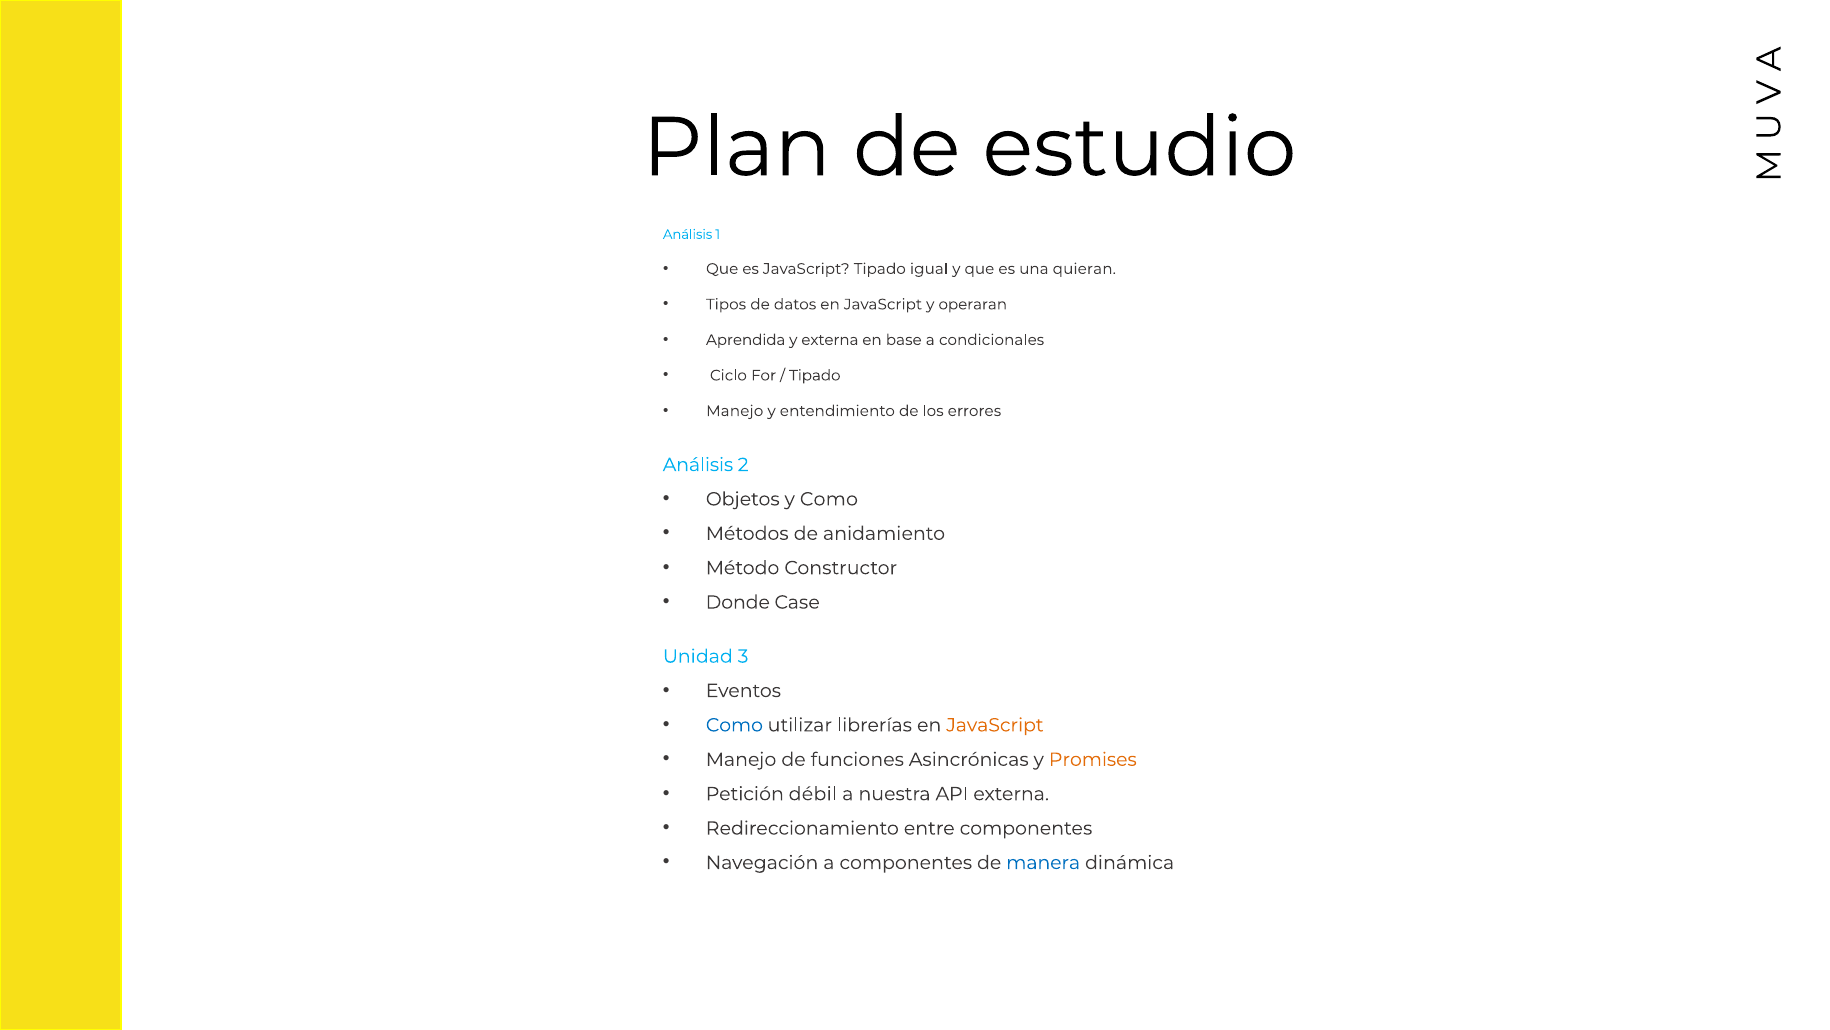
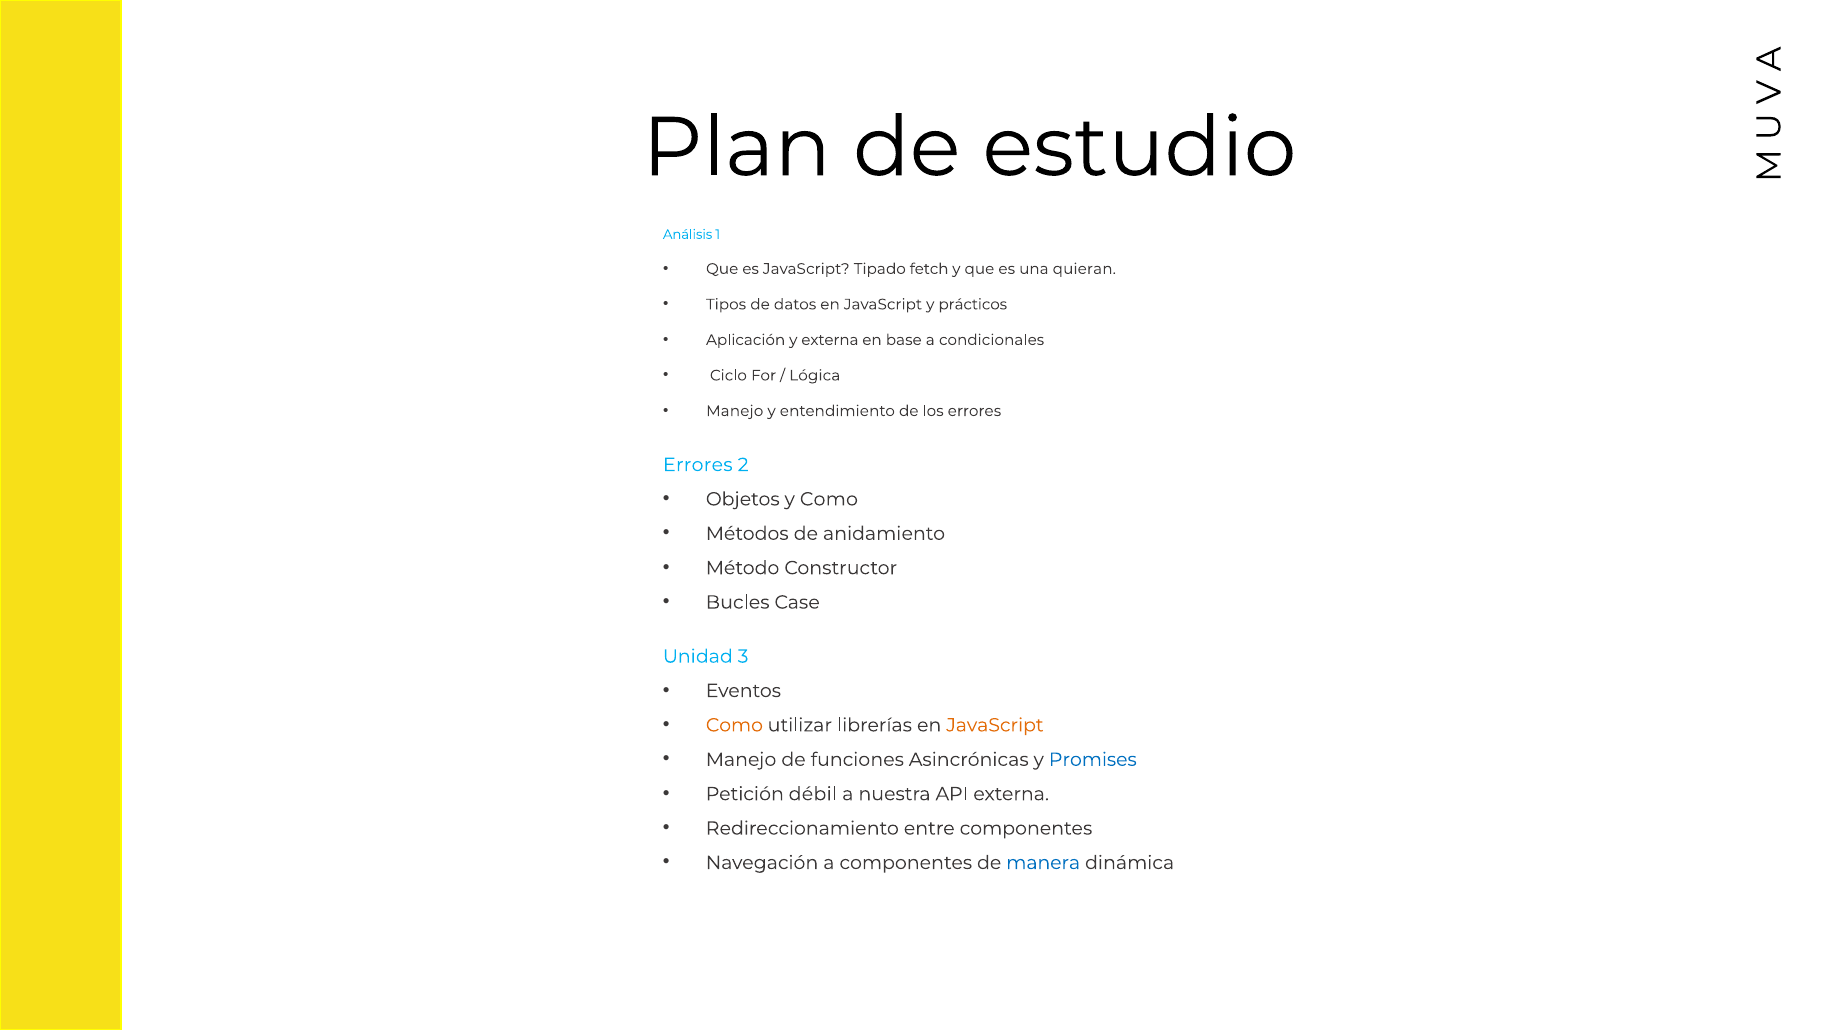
igual: igual -> fetch
operaran: operaran -> prácticos
Aprendida: Aprendida -> Aplicación
Tipado at (815, 375): Tipado -> Lógica
Análisis at (698, 465): Análisis -> Errores
Donde: Donde -> Bucles
Como at (734, 725) colour: blue -> orange
Promises colour: orange -> blue
